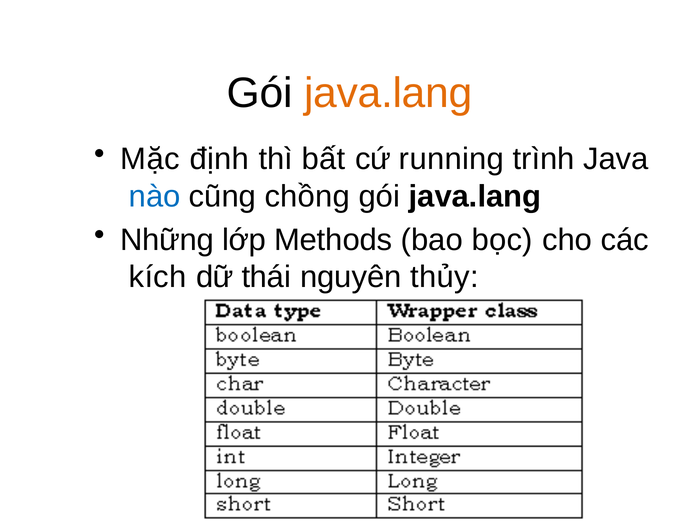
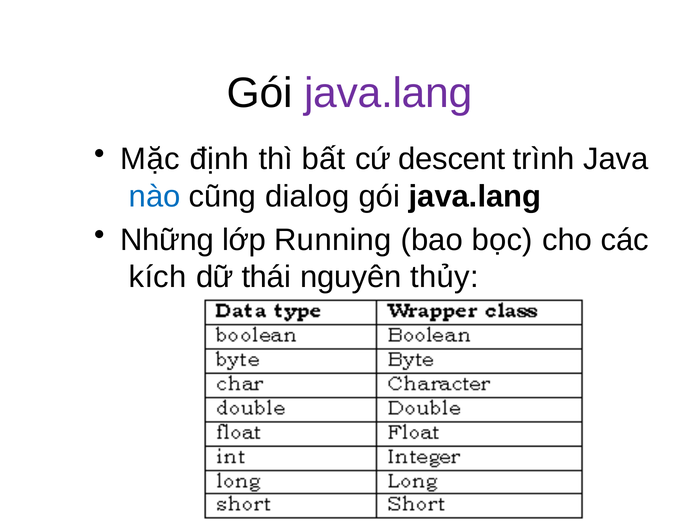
java.lang at (388, 93) colour: orange -> purple
running: running -> descent
chồng: chồng -> dialog
Methods: Methods -> Running
